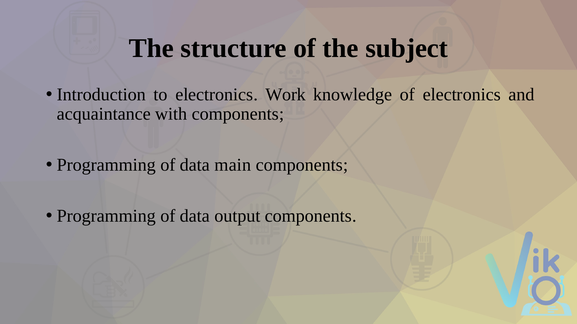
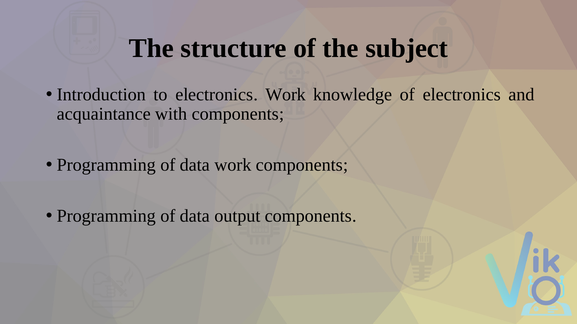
data main: main -> work
